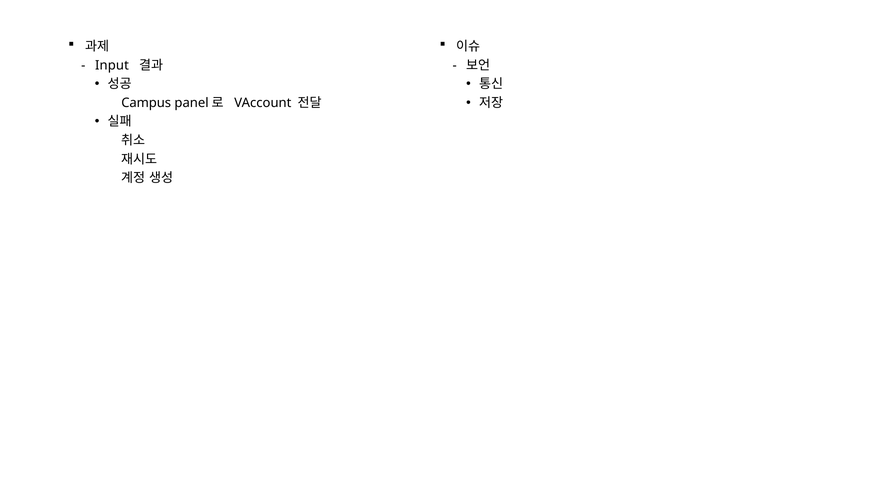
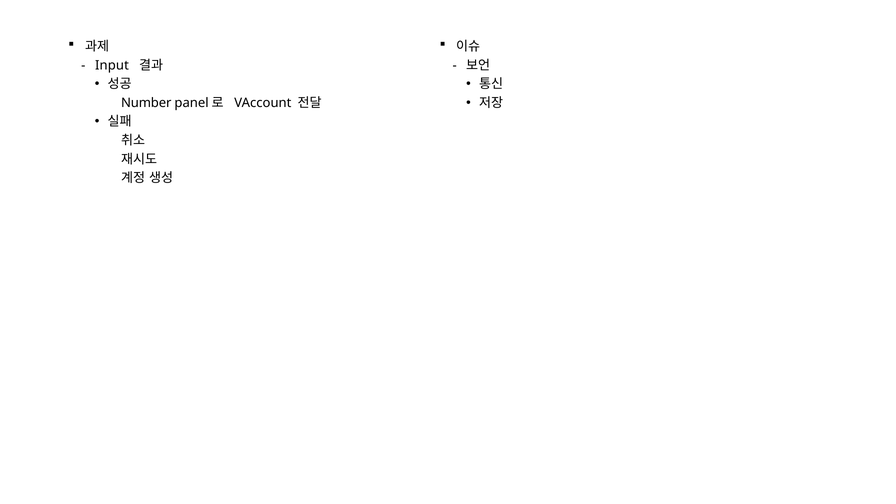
Campus: Campus -> Number
